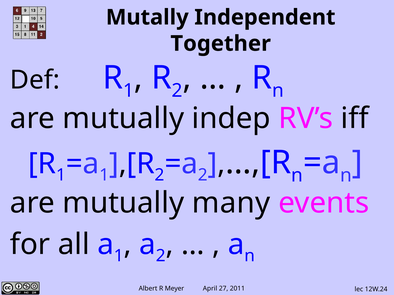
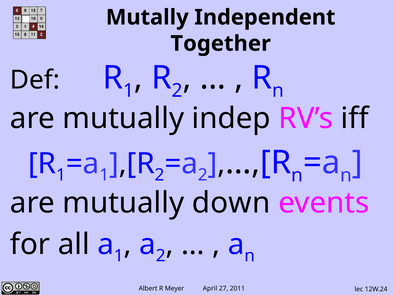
many: many -> down
